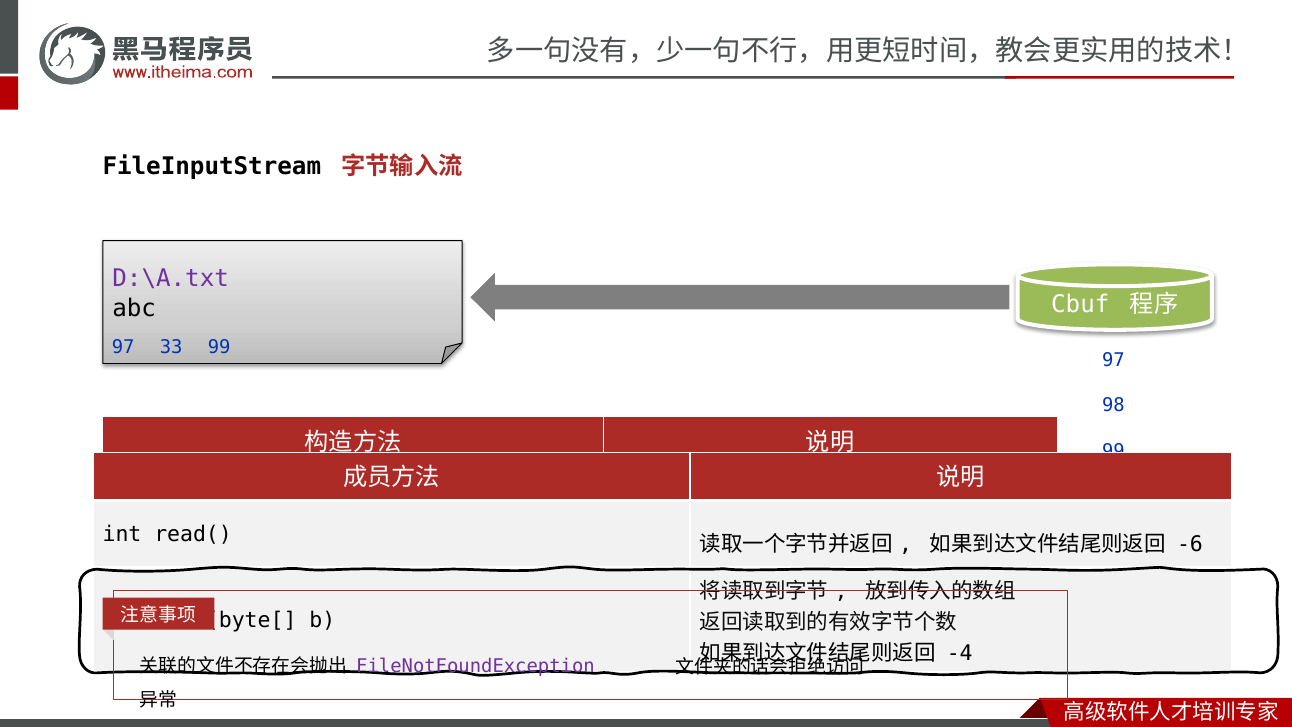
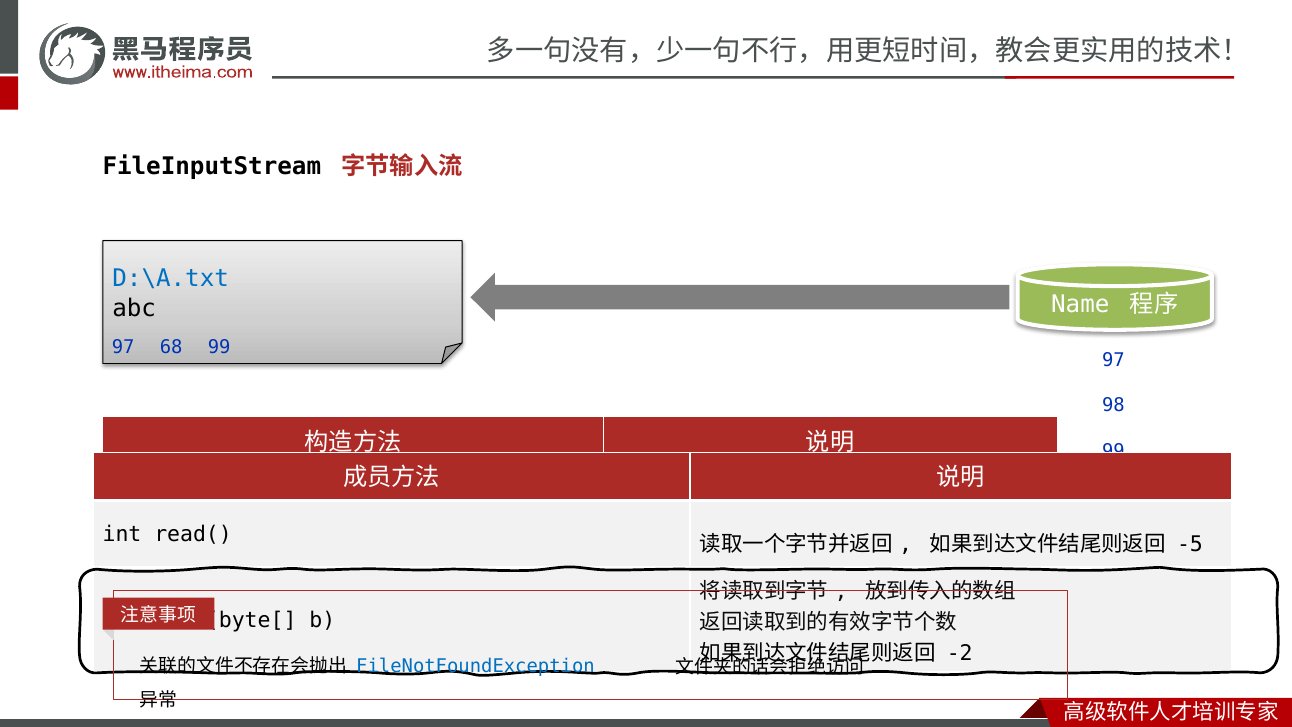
D:\A.txt colour: purple -> blue
Cbuf at (1080, 304): Cbuf -> Name
33: 33 -> 68
-6: -6 -> -5
-4: -4 -> -2
FileNotFoundException colour: purple -> blue
